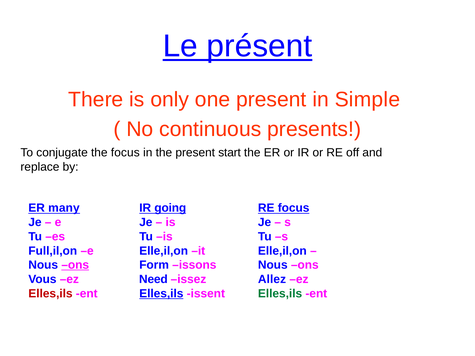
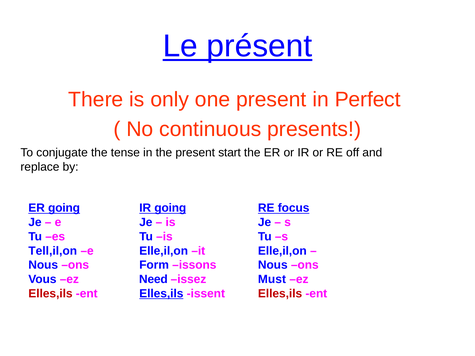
Simple: Simple -> Perfect
the focus: focus -> tense
ER many: many -> going
Full,il,on: Full,il,on -> Tell,il,on
ons at (75, 265) underline: present -> none
Allez: Allez -> Must
Elles,ils at (280, 294) colour: green -> red
